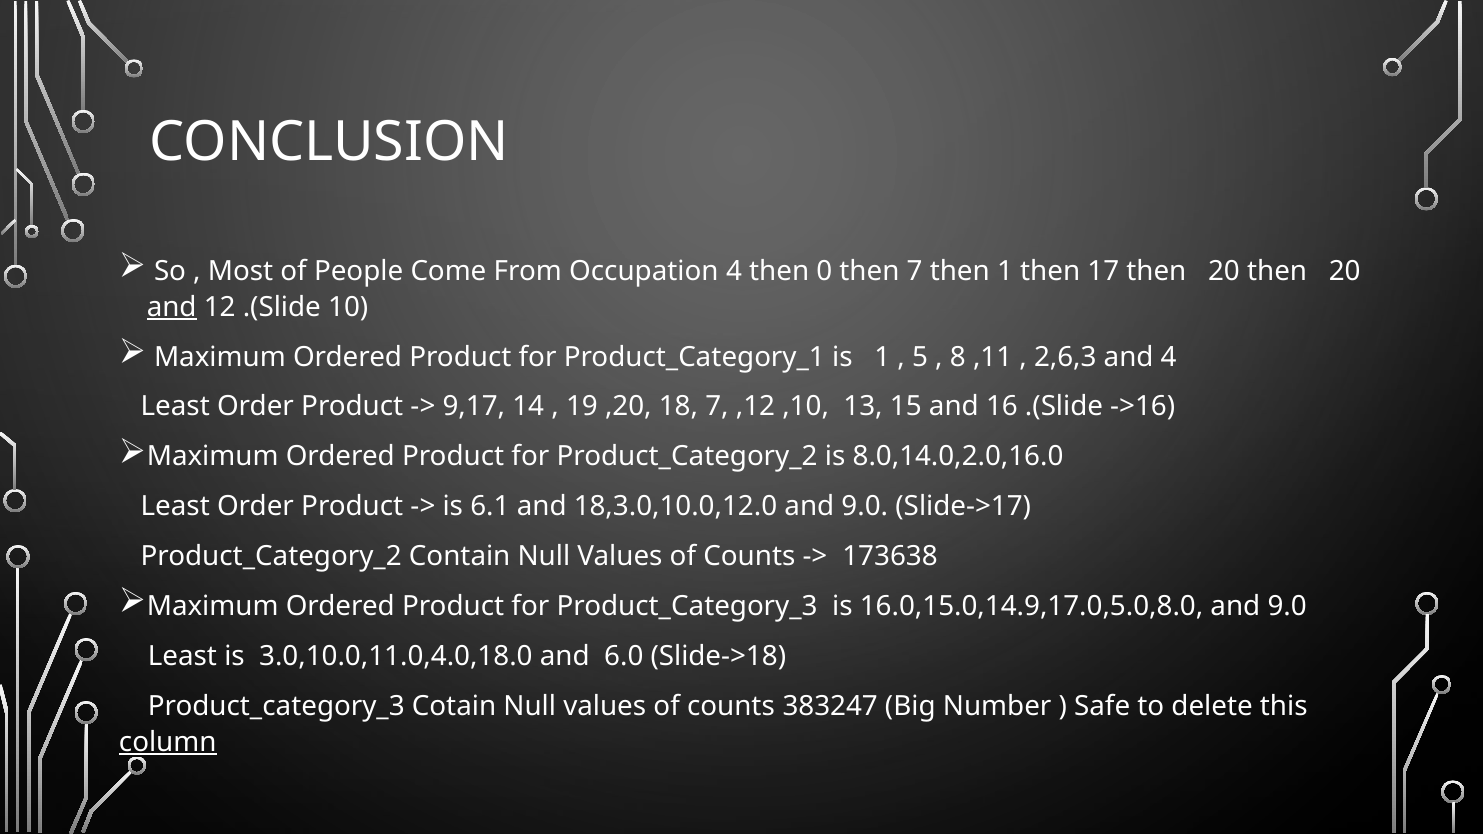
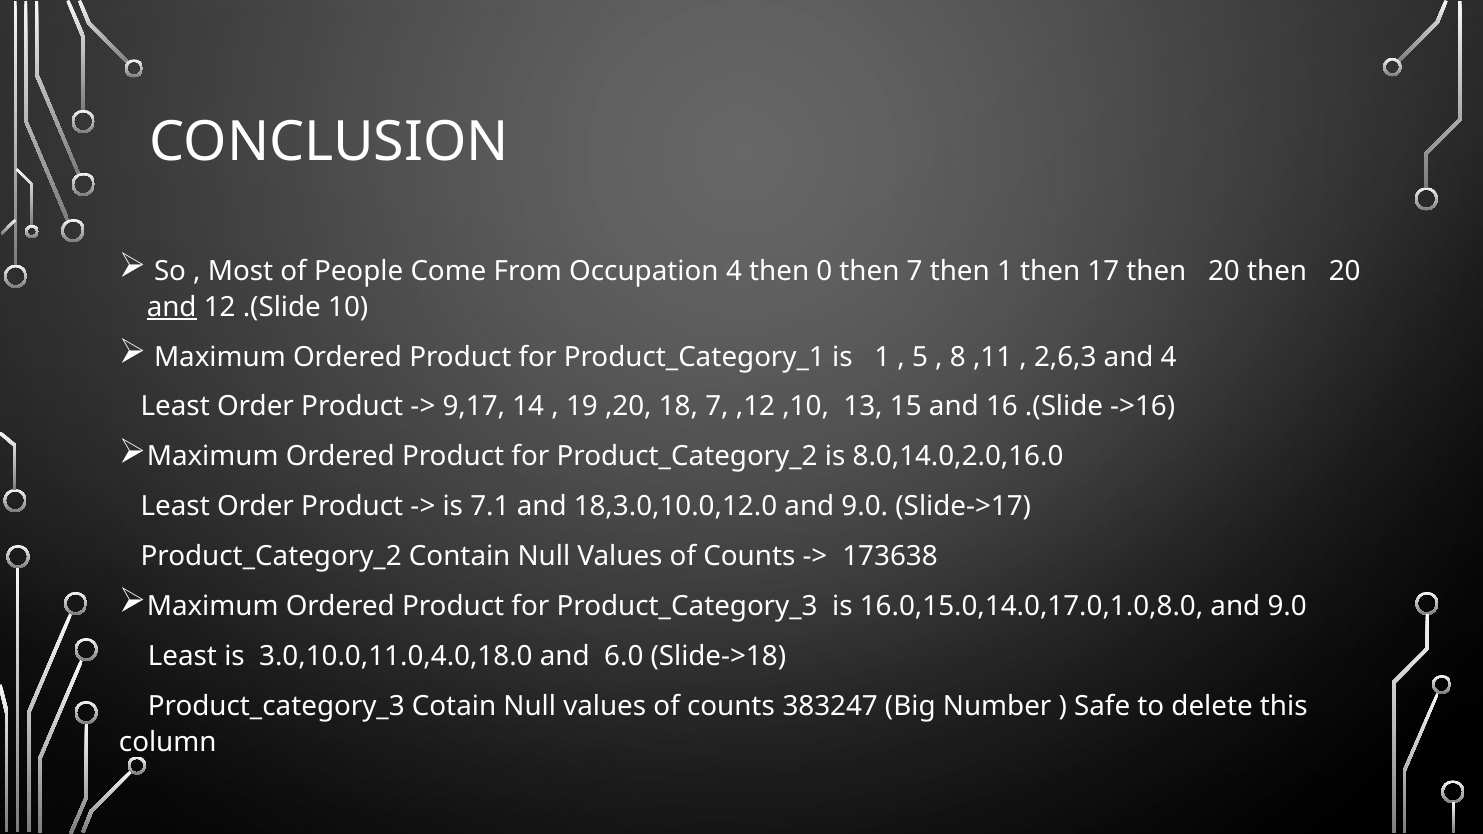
6.1: 6.1 -> 7.1
16.0,15.0,14.9,17.0,5.0,8.0: 16.0,15.0,14.9,17.0,5.0,8.0 -> 16.0,15.0,14.0,17.0,1.0,8.0
column underline: present -> none
